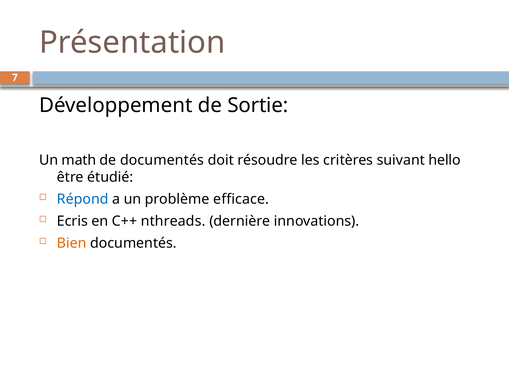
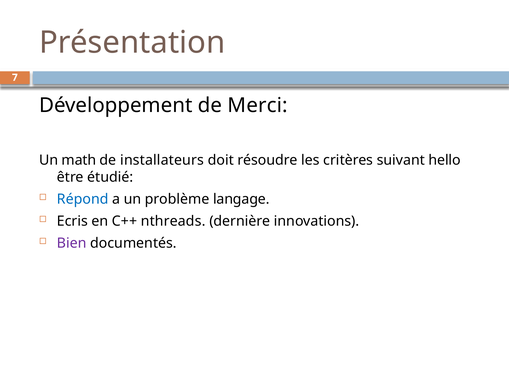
Sortie: Sortie -> Merci
de documentés: documentés -> installateurs
efficace: efficace -> langage
Bien colour: orange -> purple
